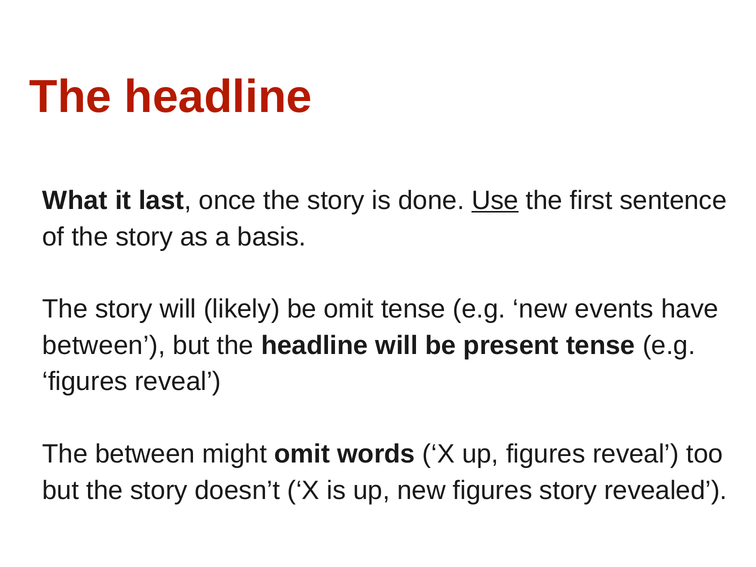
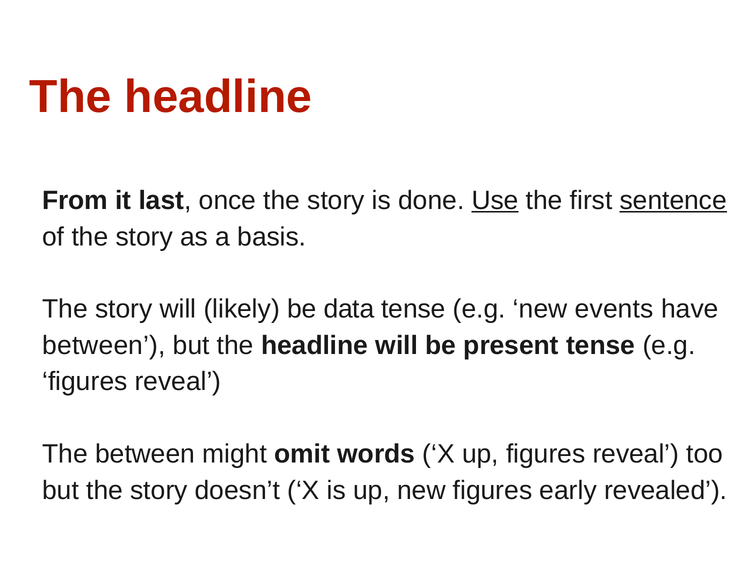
What: What -> From
sentence underline: none -> present
be omit: omit -> data
figures story: story -> early
